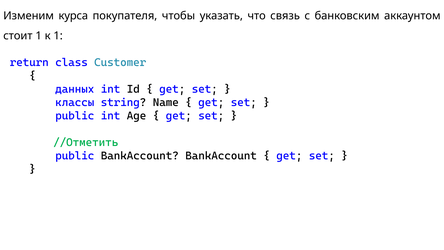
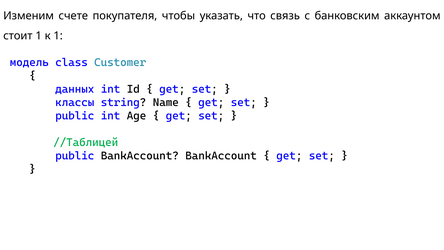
курса: курса -> счете
return: return -> модель
//Отметить: //Отметить -> //Таблицей
